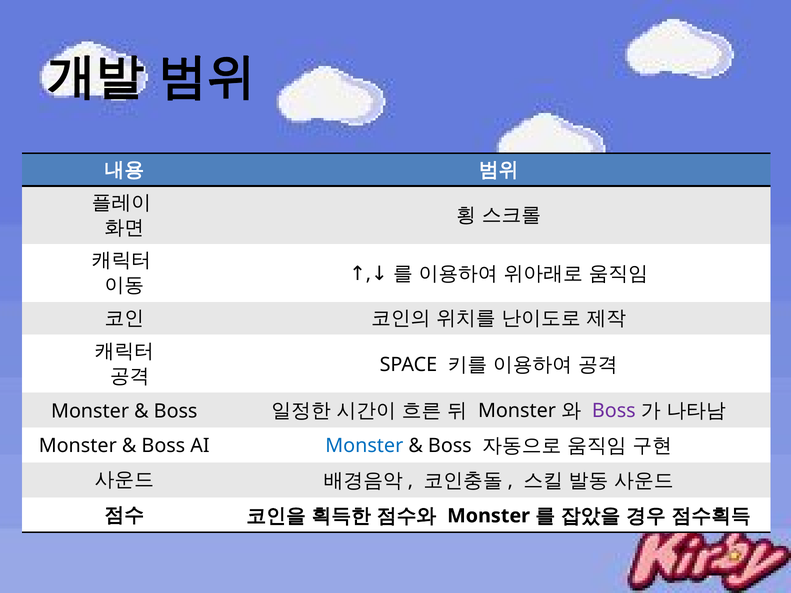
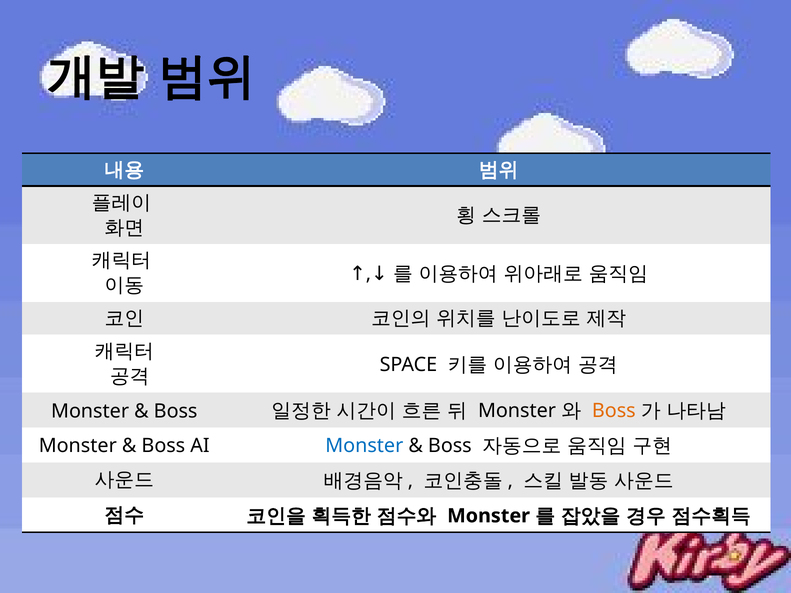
Boss at (614, 411) colour: purple -> orange
